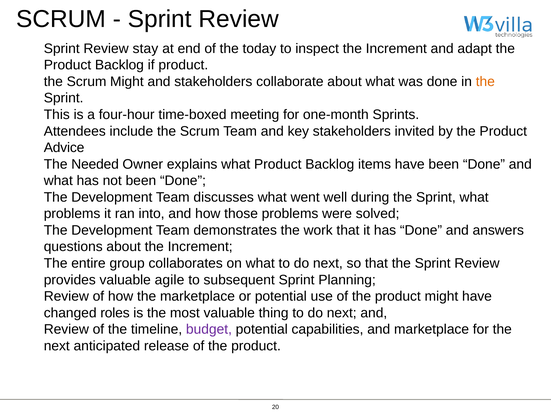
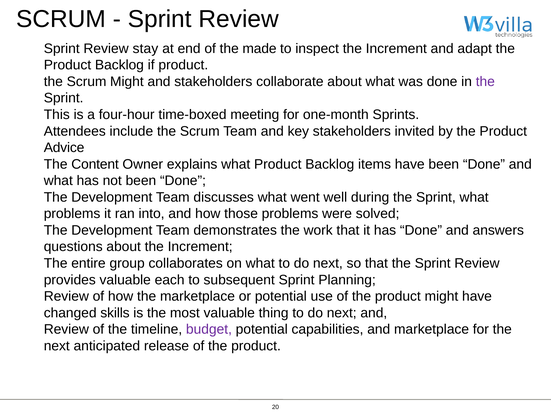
today: today -> made
the at (485, 82) colour: orange -> purple
Needed: Needed -> Content
agile: agile -> each
roles: roles -> skills
